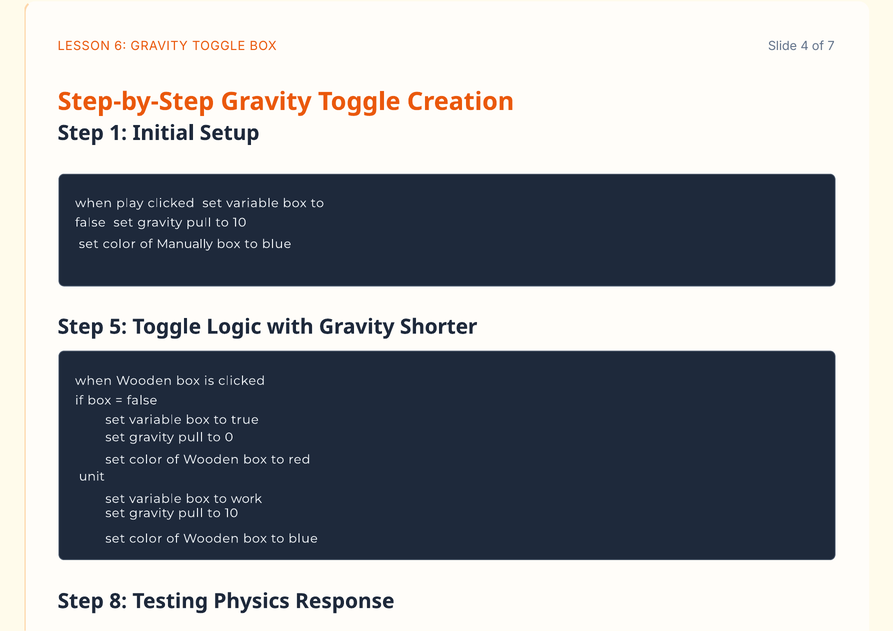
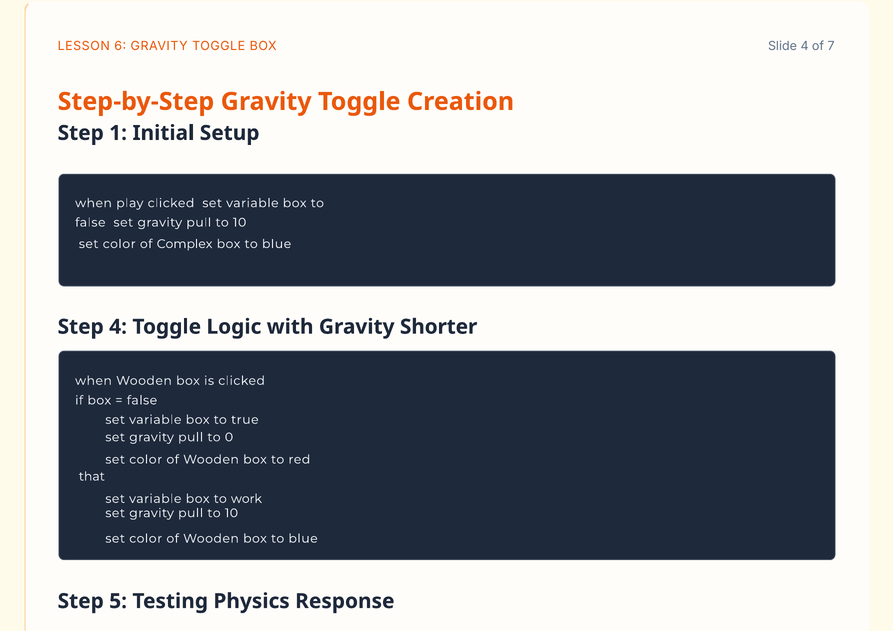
Manually: Manually -> Complex
Step 5: 5 -> 4
unit: unit -> that
8: 8 -> 5
